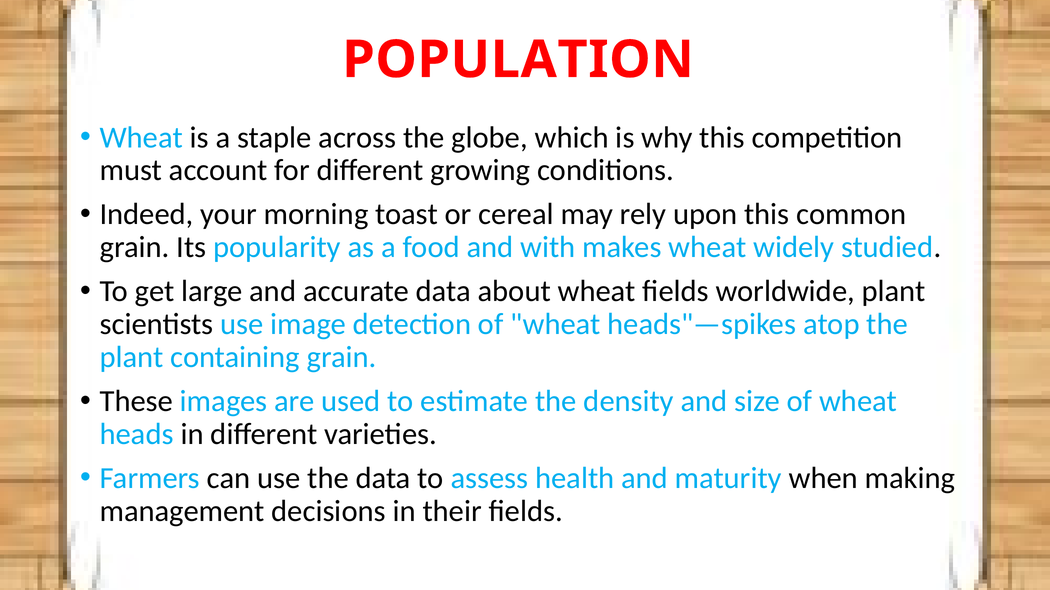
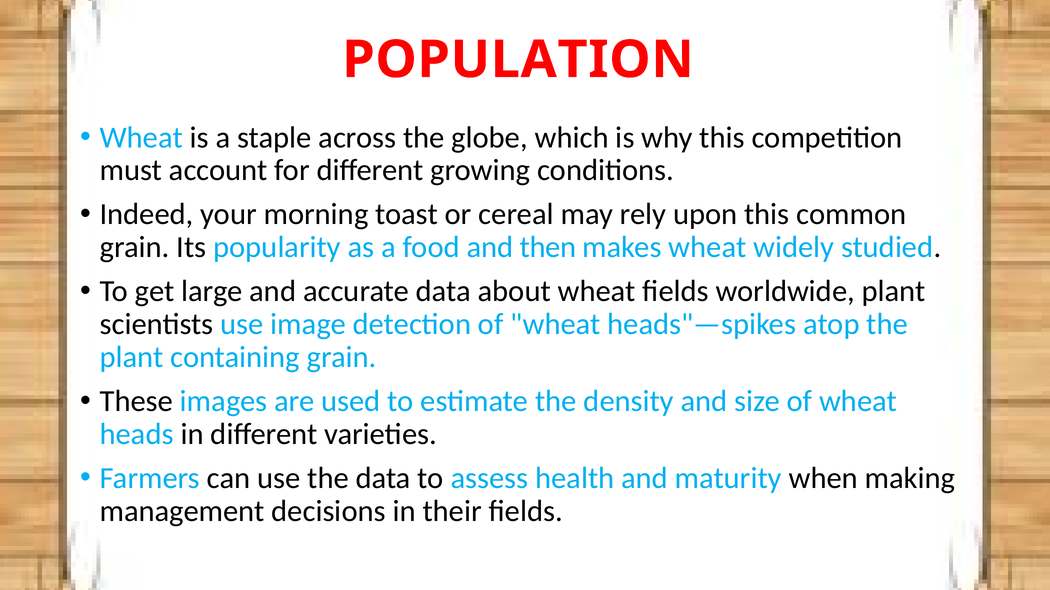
with: with -> then
